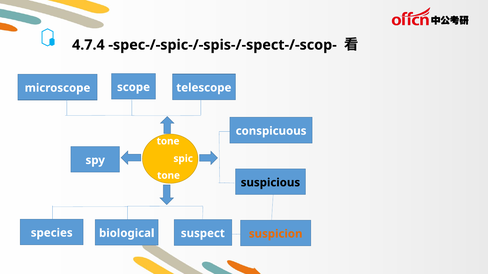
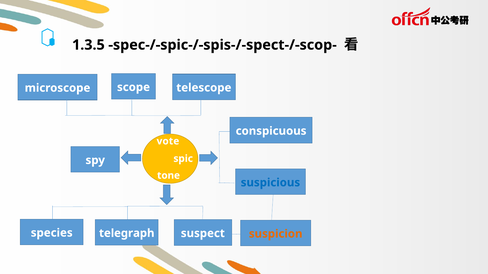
4.7.4: 4.7.4 -> 1.3.5
tone at (168, 141): tone -> vote
suspicious colour: black -> blue
biological: biological -> telegraph
